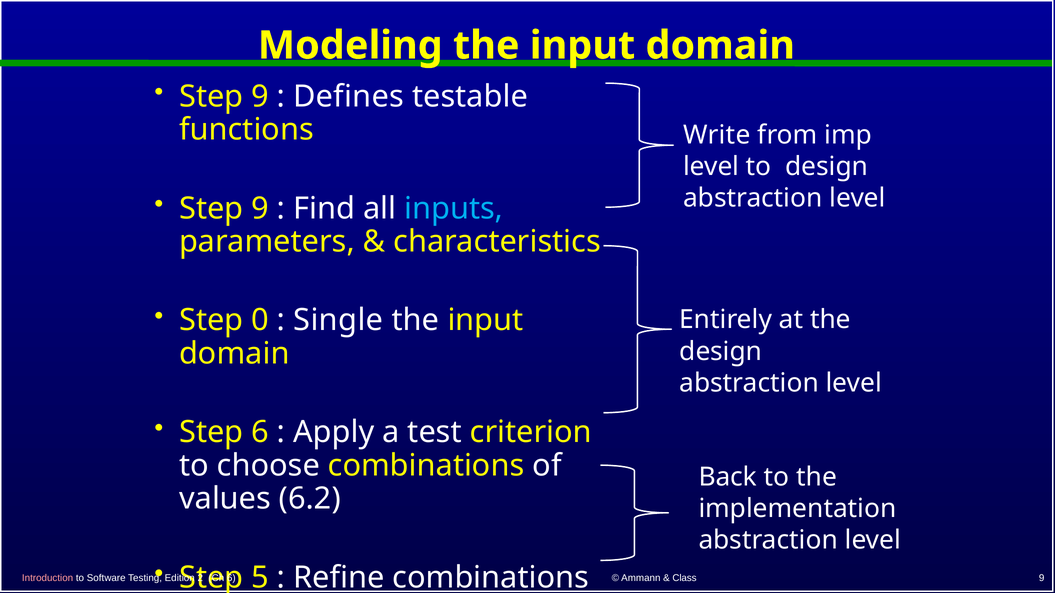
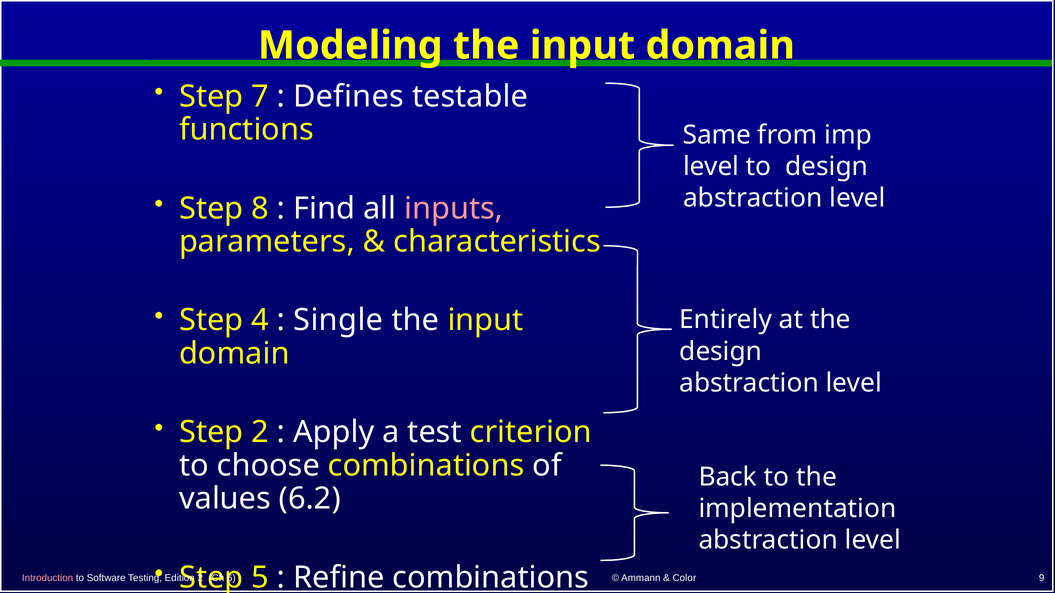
9 at (260, 96): 9 -> 7
Write: Write -> Same
9 at (260, 209): 9 -> 8
inputs at (454, 209) colour: light blue -> pink
0: 0 -> 4
Step 6: 6 -> 2
Class: Class -> Color
